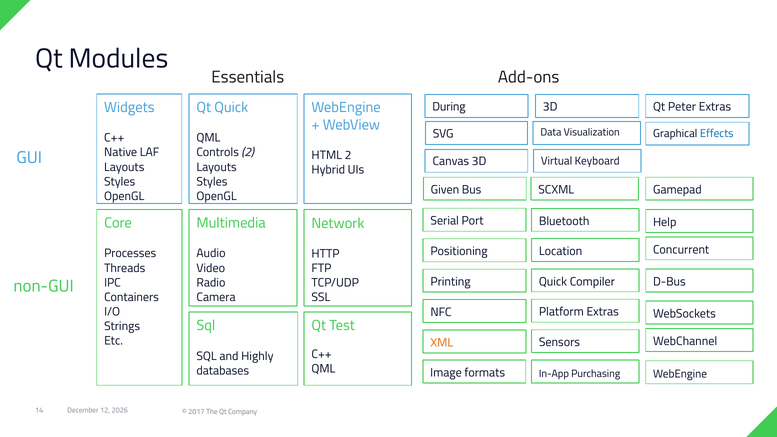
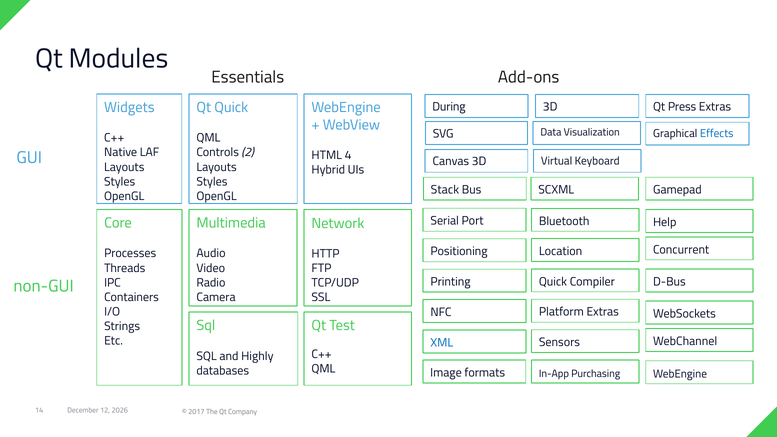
Peter: Peter -> Press
HTML 2: 2 -> 4
Given: Given -> Stack
XML colour: orange -> blue
